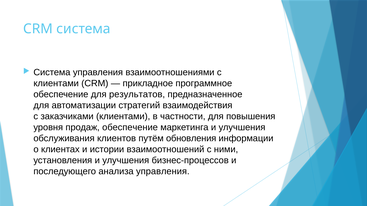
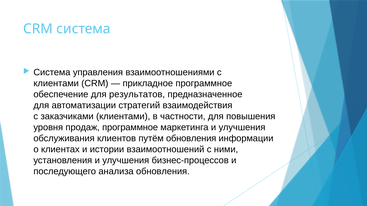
продаж обеспечение: обеспечение -> программное
анализа управления: управления -> обновления
